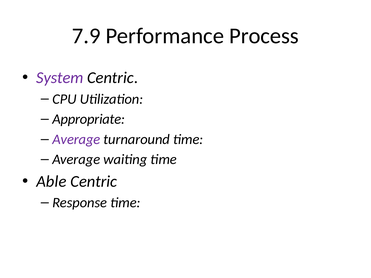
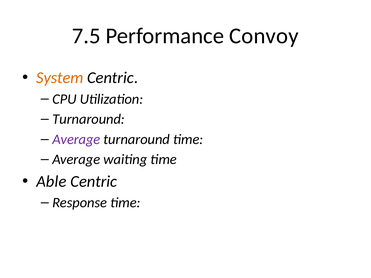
7.9: 7.9 -> 7.5
Process: Process -> Convoy
System colour: purple -> orange
Appropriate at (89, 119): Appropriate -> Turnaround
